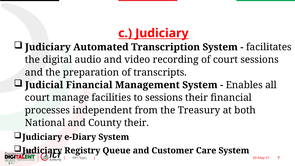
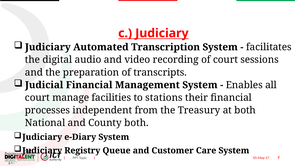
to sessions: sessions -> stations
County their: their -> both
